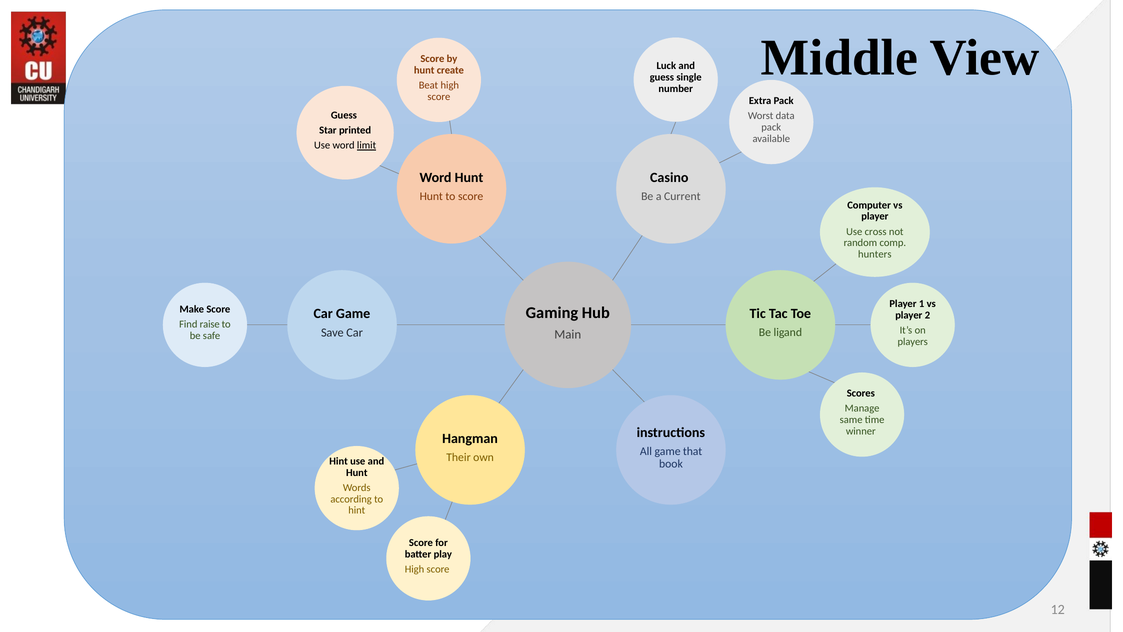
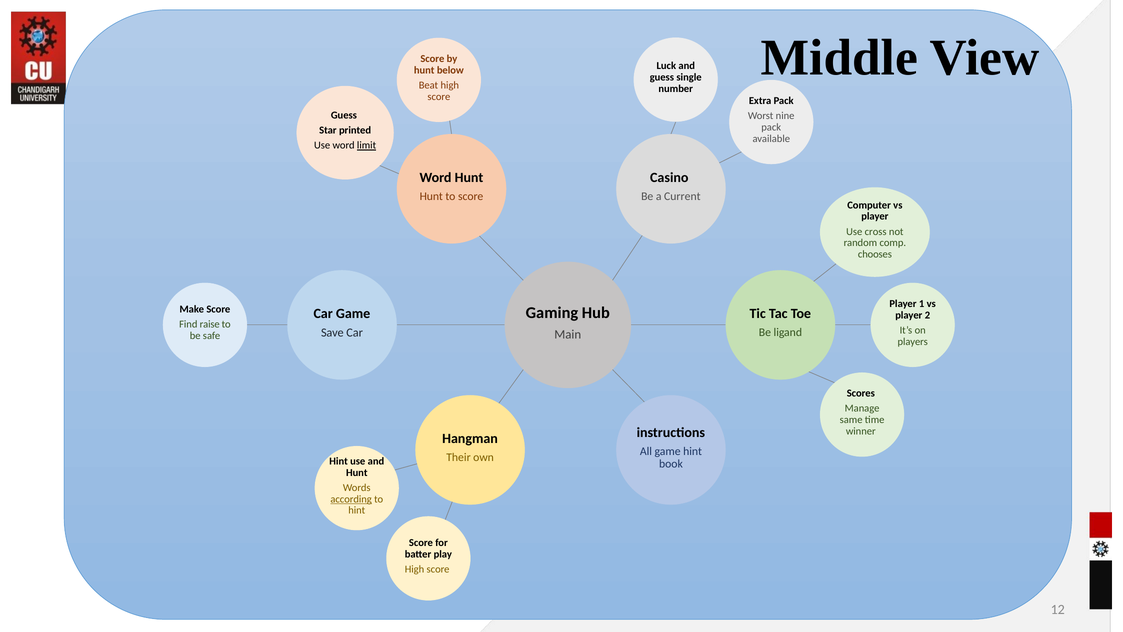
create: create -> below
data: data -> nine
hunters: hunters -> chooses
game that: that -> hint
according underline: none -> present
